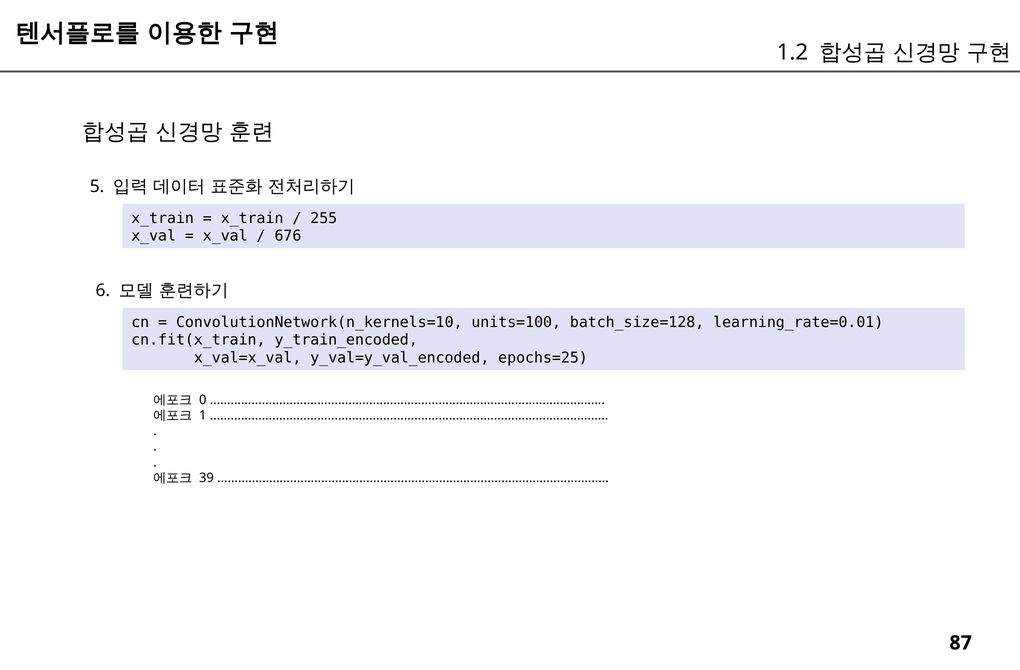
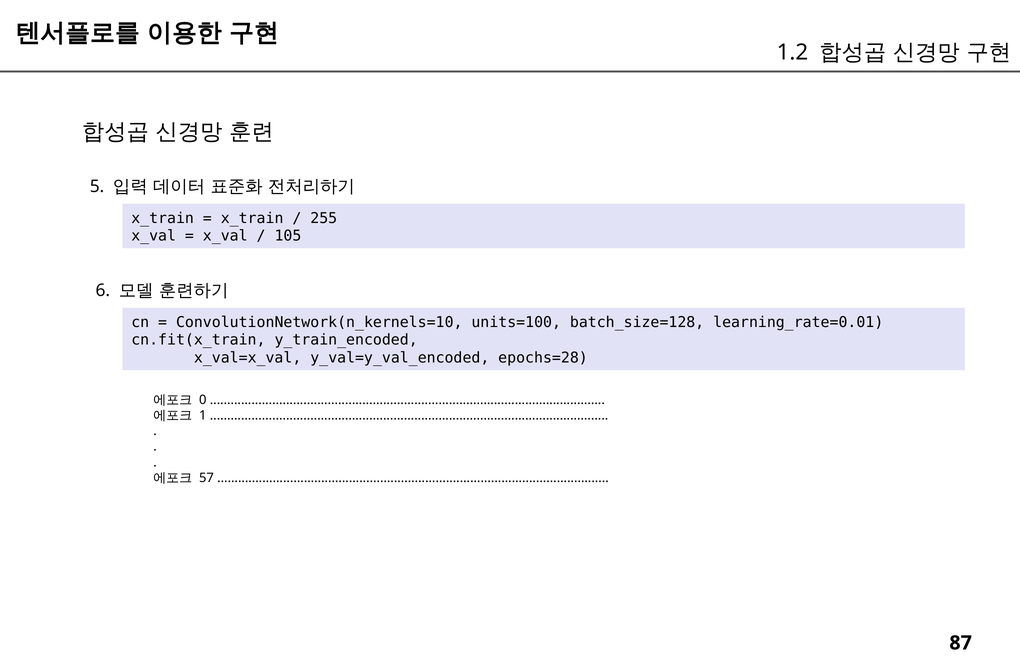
676: 676 -> 105
epochs=25: epochs=25 -> epochs=28
39: 39 -> 57
